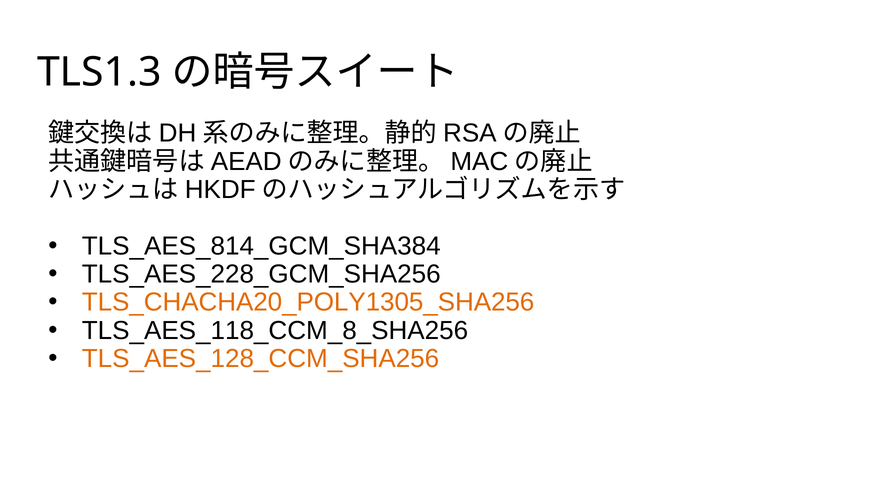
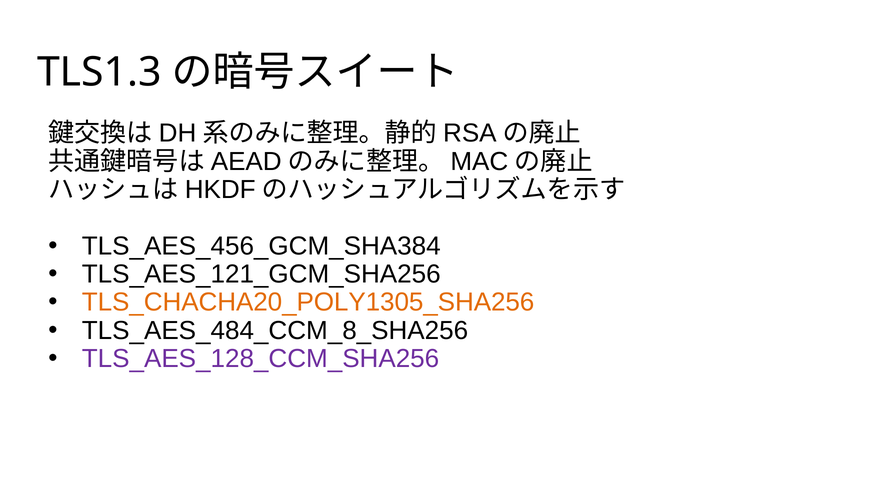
TLS_AES_814_GCM_SHA384: TLS_AES_814_GCM_SHA384 -> TLS_AES_456_GCM_SHA384
TLS_AES_228_GCM_SHA256: TLS_AES_228_GCM_SHA256 -> TLS_AES_121_GCM_SHA256
TLS_AES_118_CCM_8_SHA256: TLS_AES_118_CCM_8_SHA256 -> TLS_AES_484_CCM_8_SHA256
TLS_AES_128_CCM_SHA256 colour: orange -> purple
